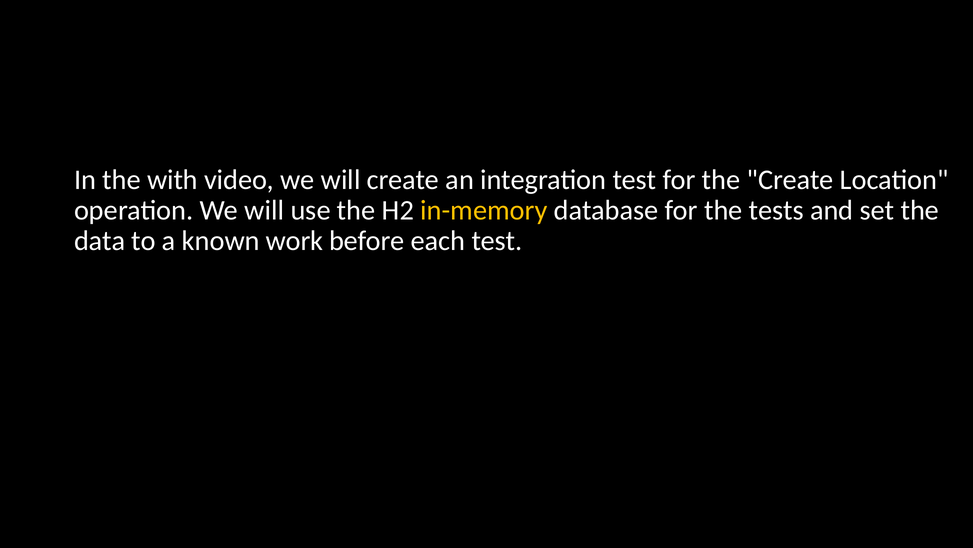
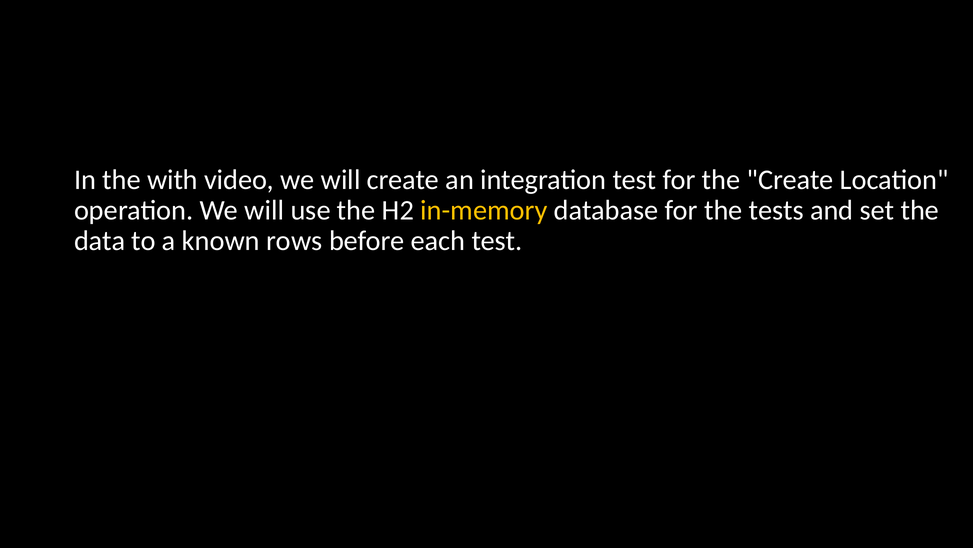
work: work -> rows
